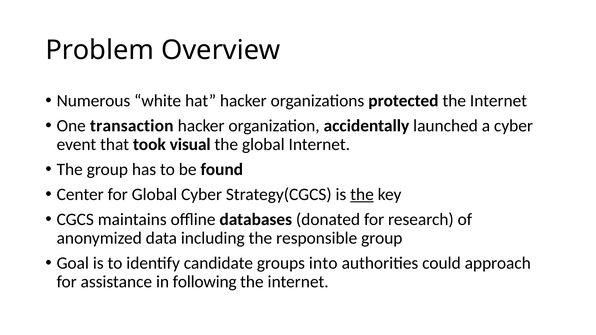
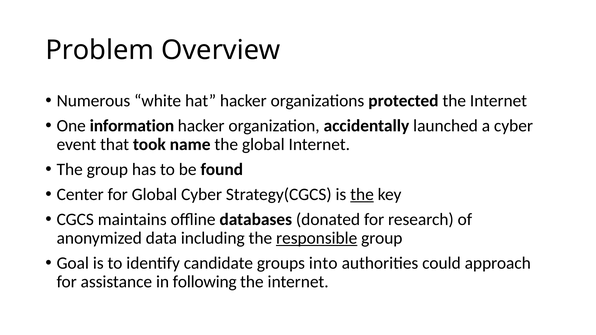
transaction: transaction -> information
visual: visual -> name
responsible underline: none -> present
